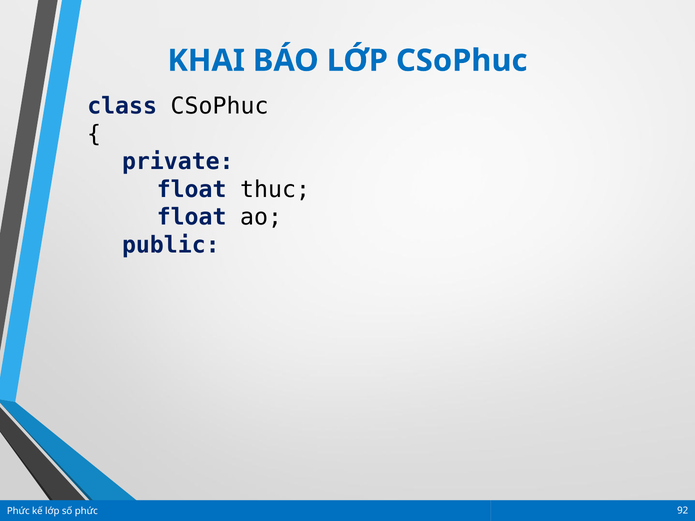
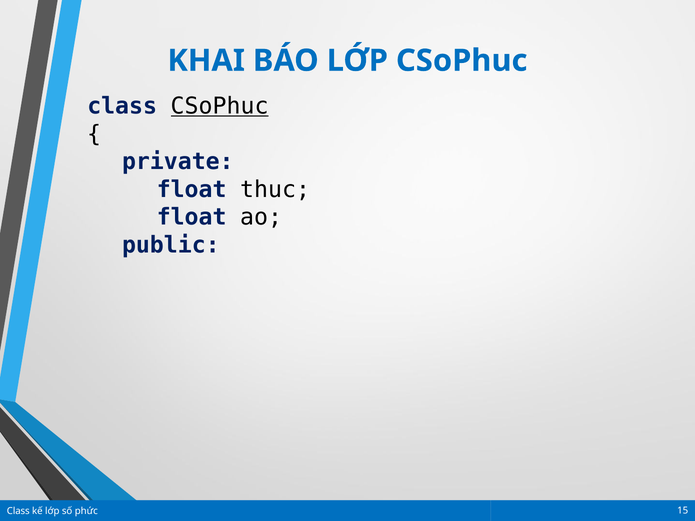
CSoPhuc at (220, 106) underline: none -> present
Phức at (18, 511): Phức -> Class
92: 92 -> 15
